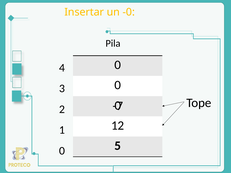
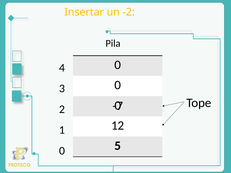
-0: -0 -> -2
